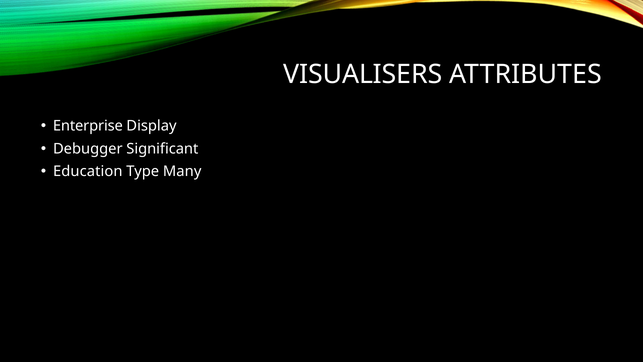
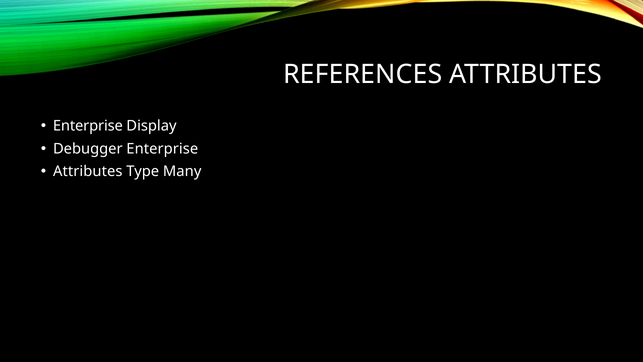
VISUALISERS: VISUALISERS -> REFERENCES
Debugger Significant: Significant -> Enterprise
Education at (88, 171): Education -> Attributes
